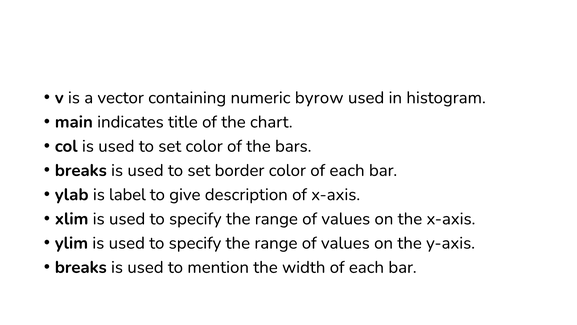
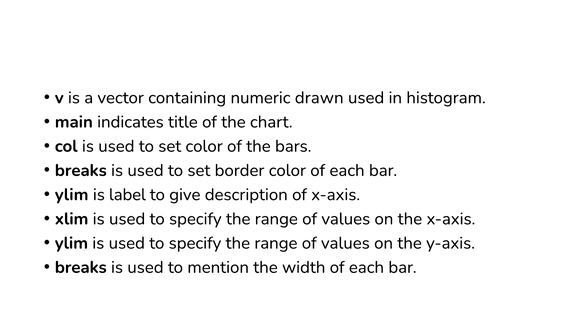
byrow: byrow -> drawn
ylab at (72, 194): ylab -> ylim
